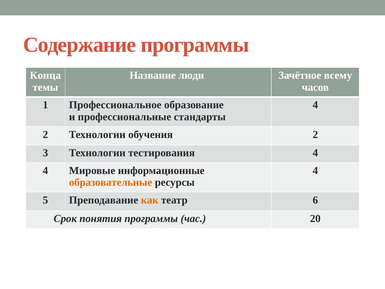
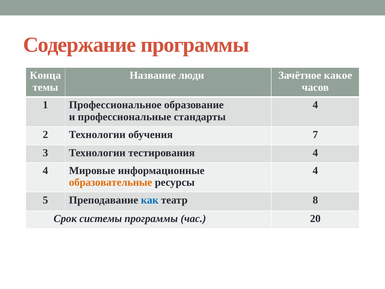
всему: всему -> какое
обучения 2: 2 -> 7
как colour: orange -> blue
6: 6 -> 8
понятия: понятия -> системы
